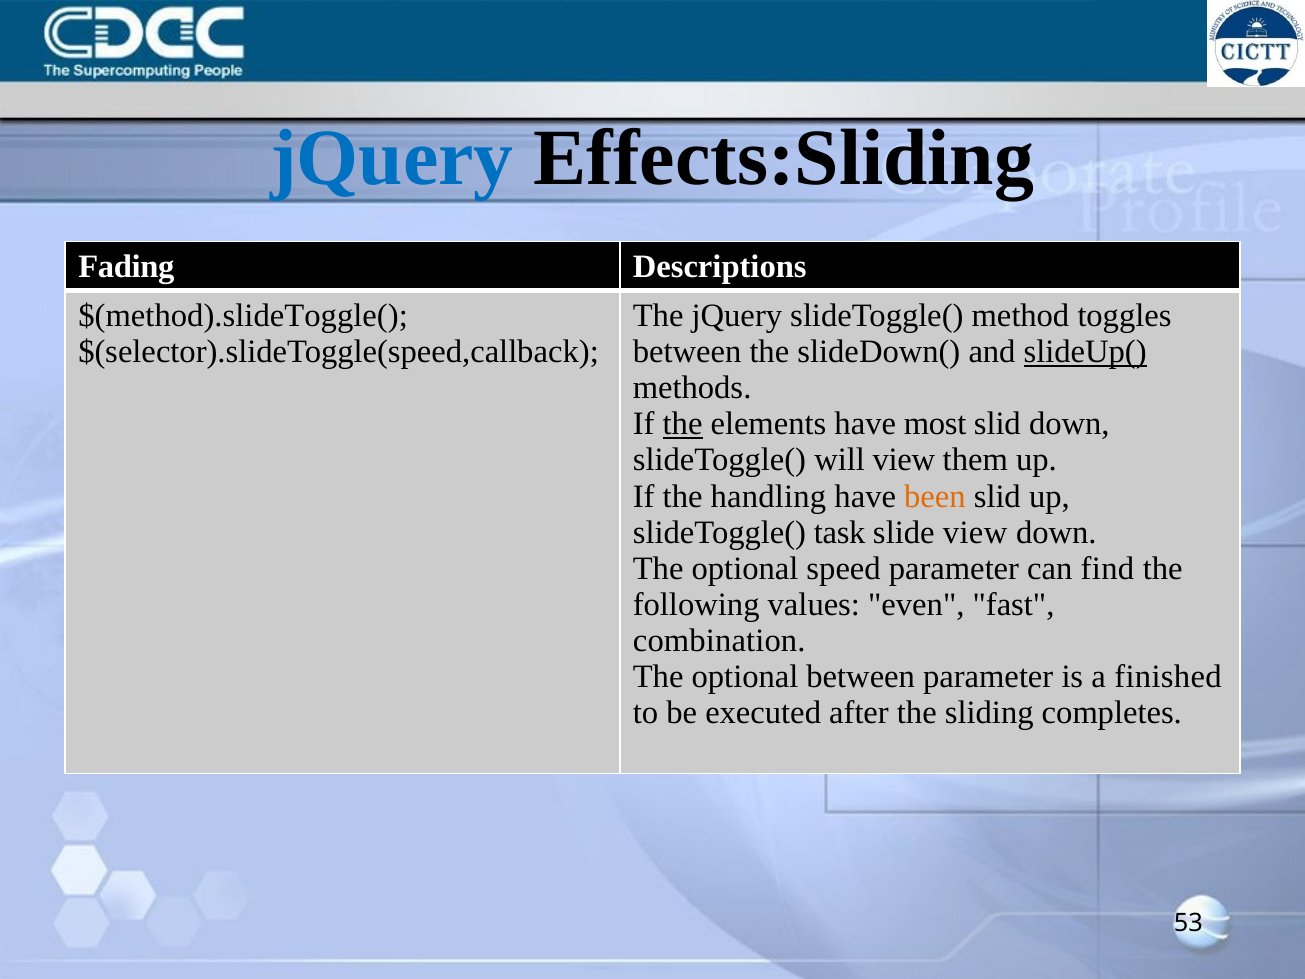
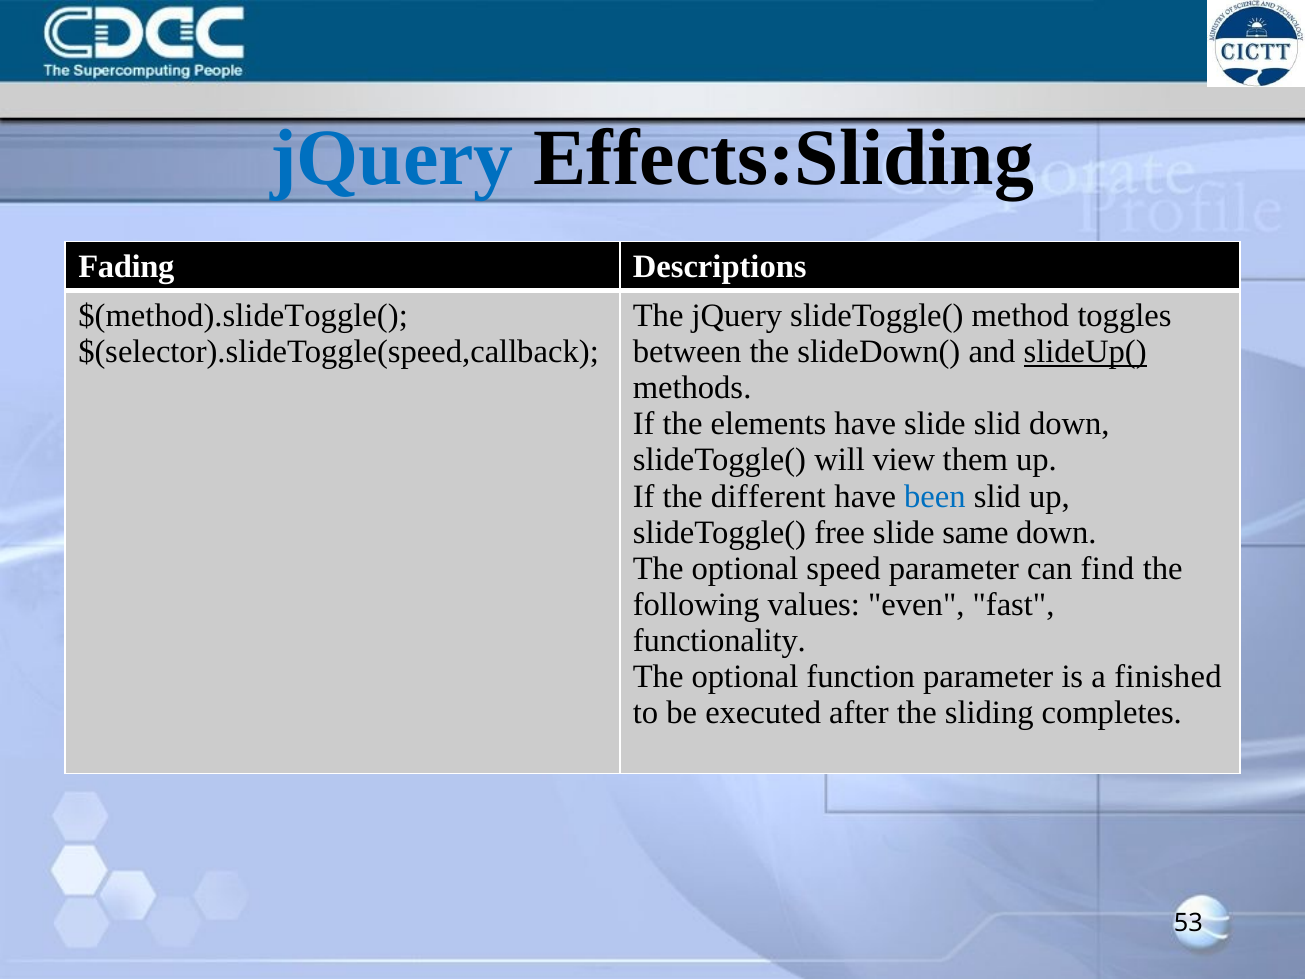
the at (683, 424) underline: present -> none
have most: most -> slide
handling: handling -> different
been colour: orange -> blue
task: task -> free
slide view: view -> same
combination: combination -> functionality
optional between: between -> function
